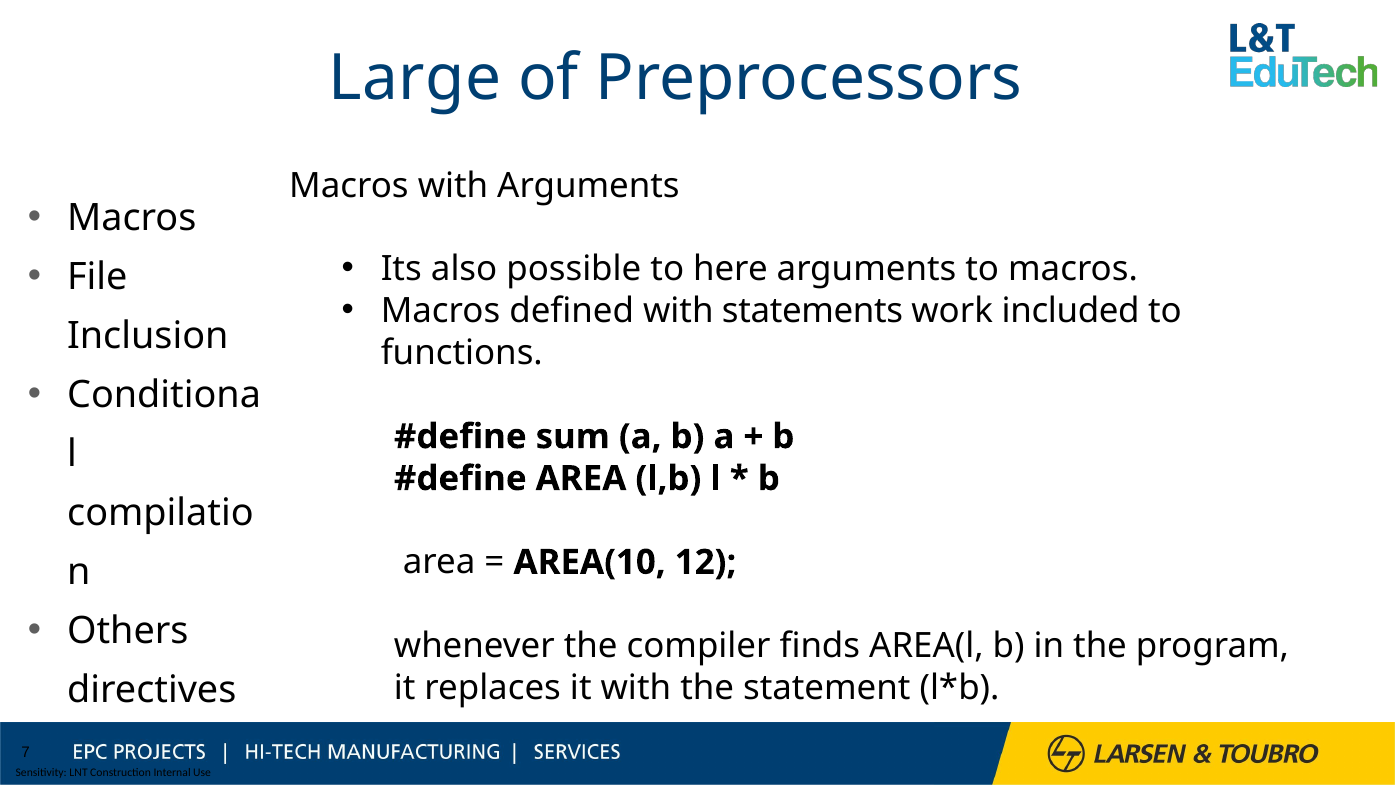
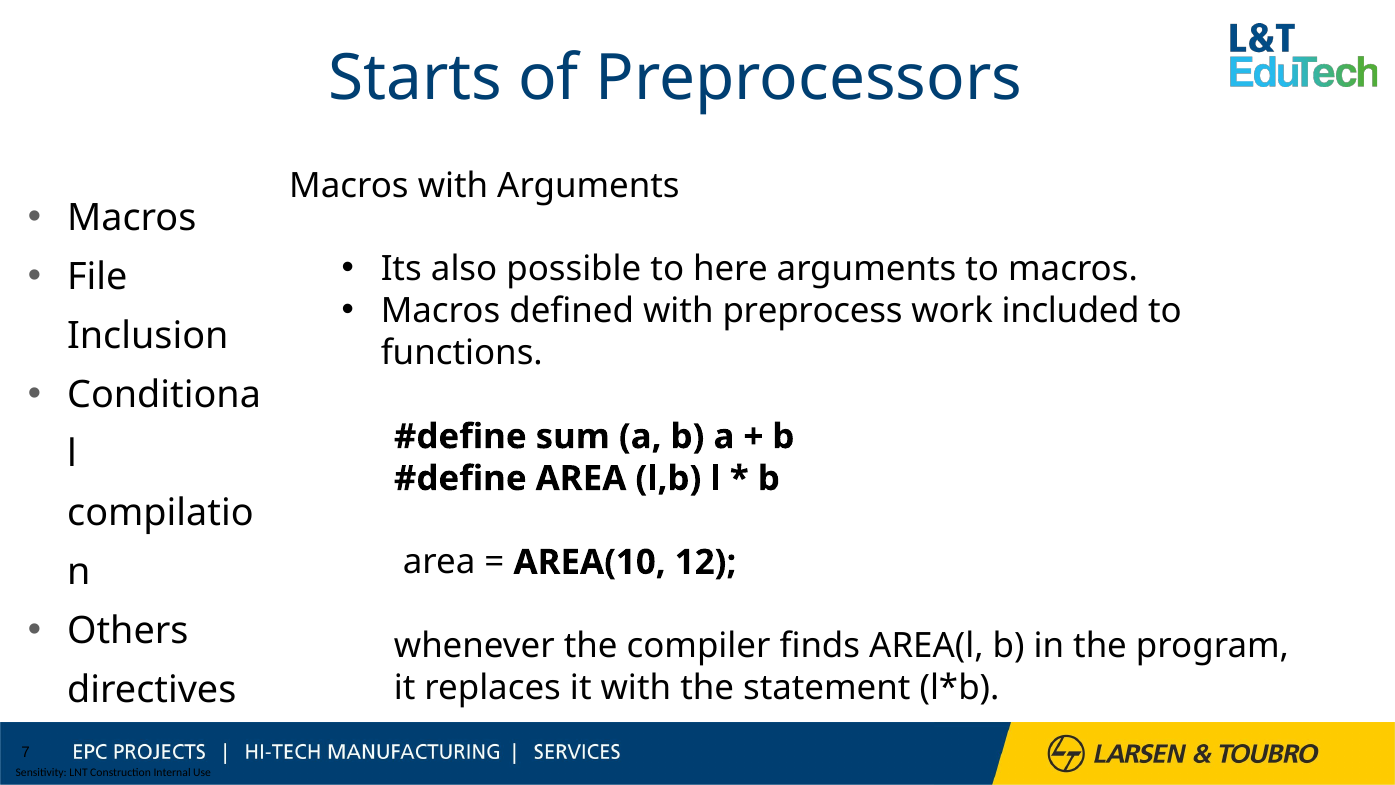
Large: Large -> Starts
statements: statements -> preprocess
